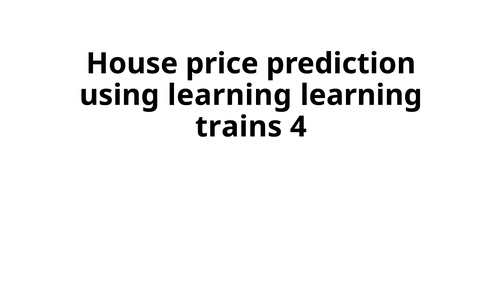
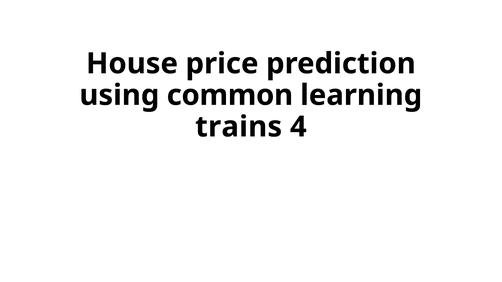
using learning: learning -> common
